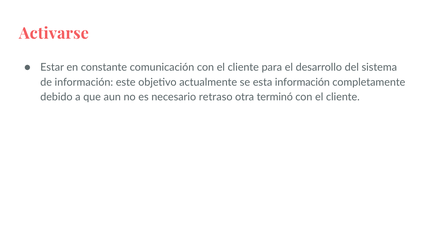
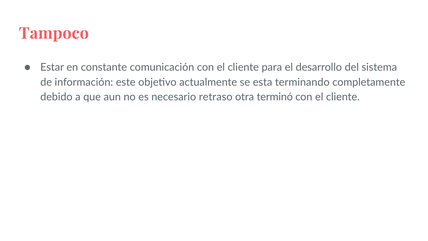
Activarse: Activarse -> Tampoco
esta información: información -> terminando
